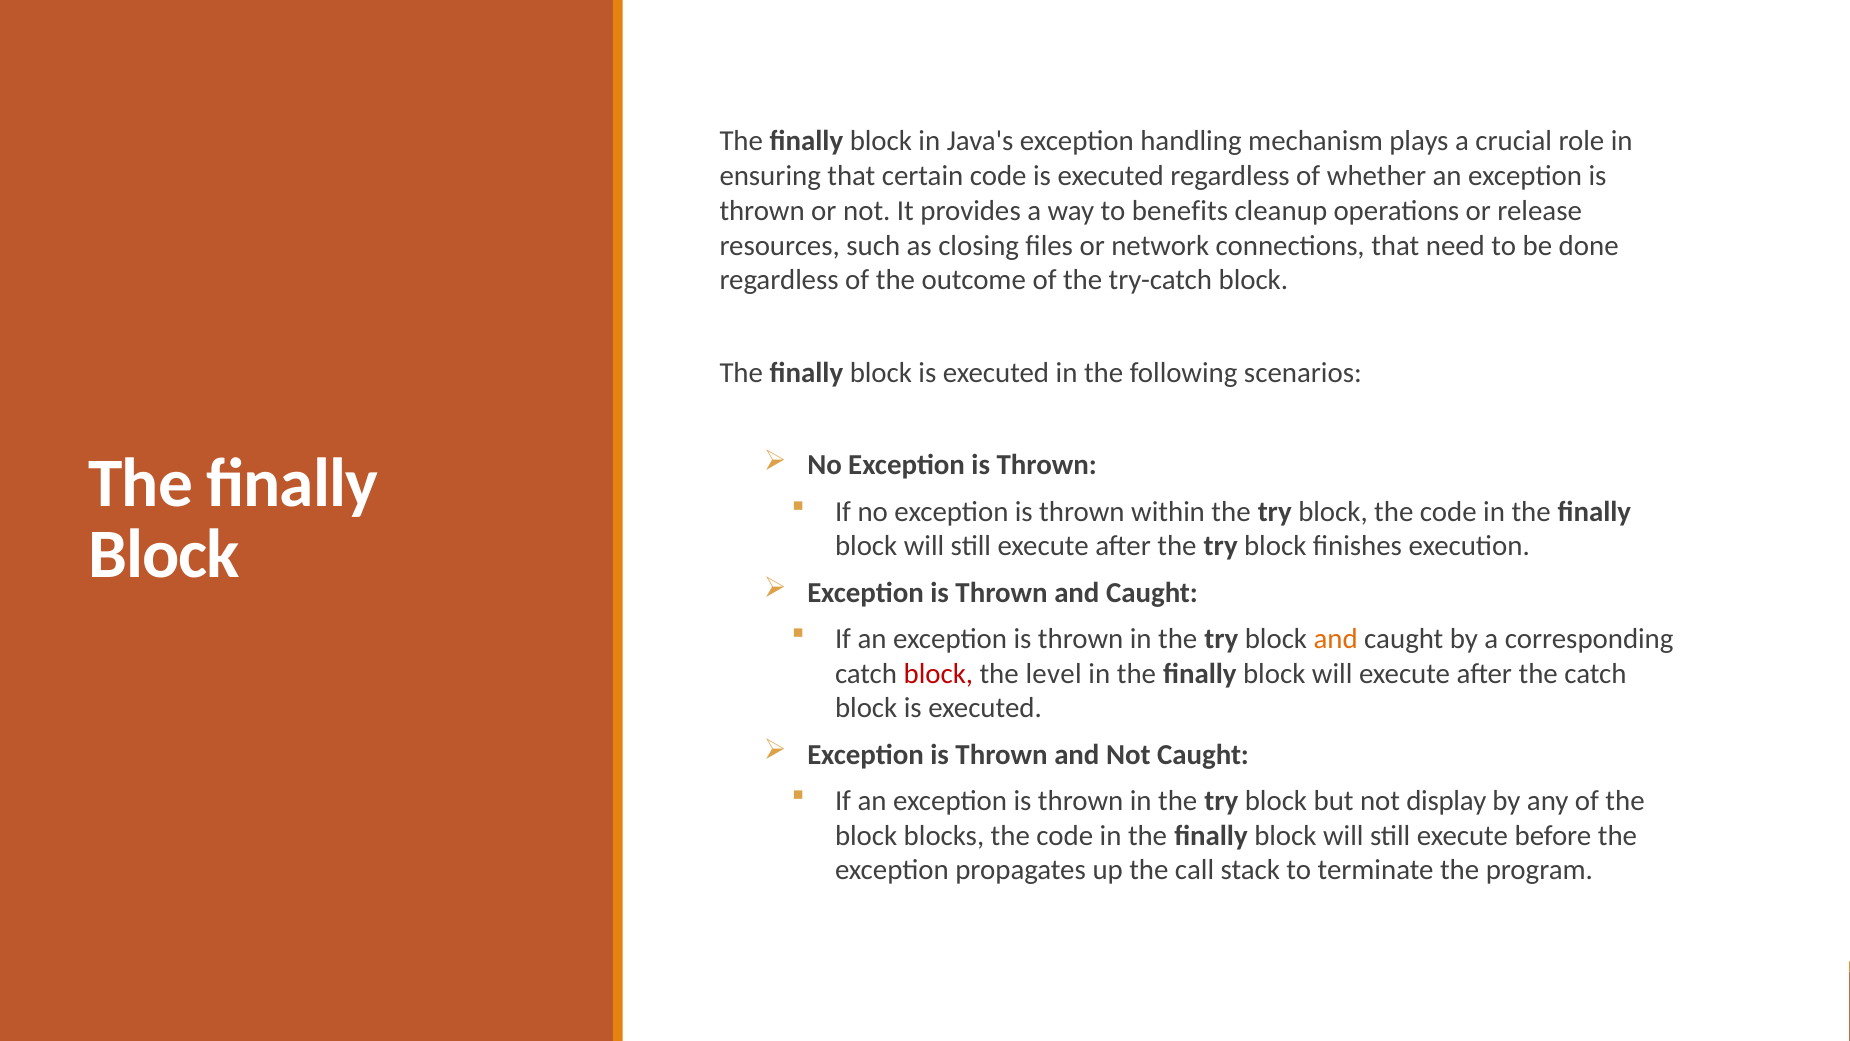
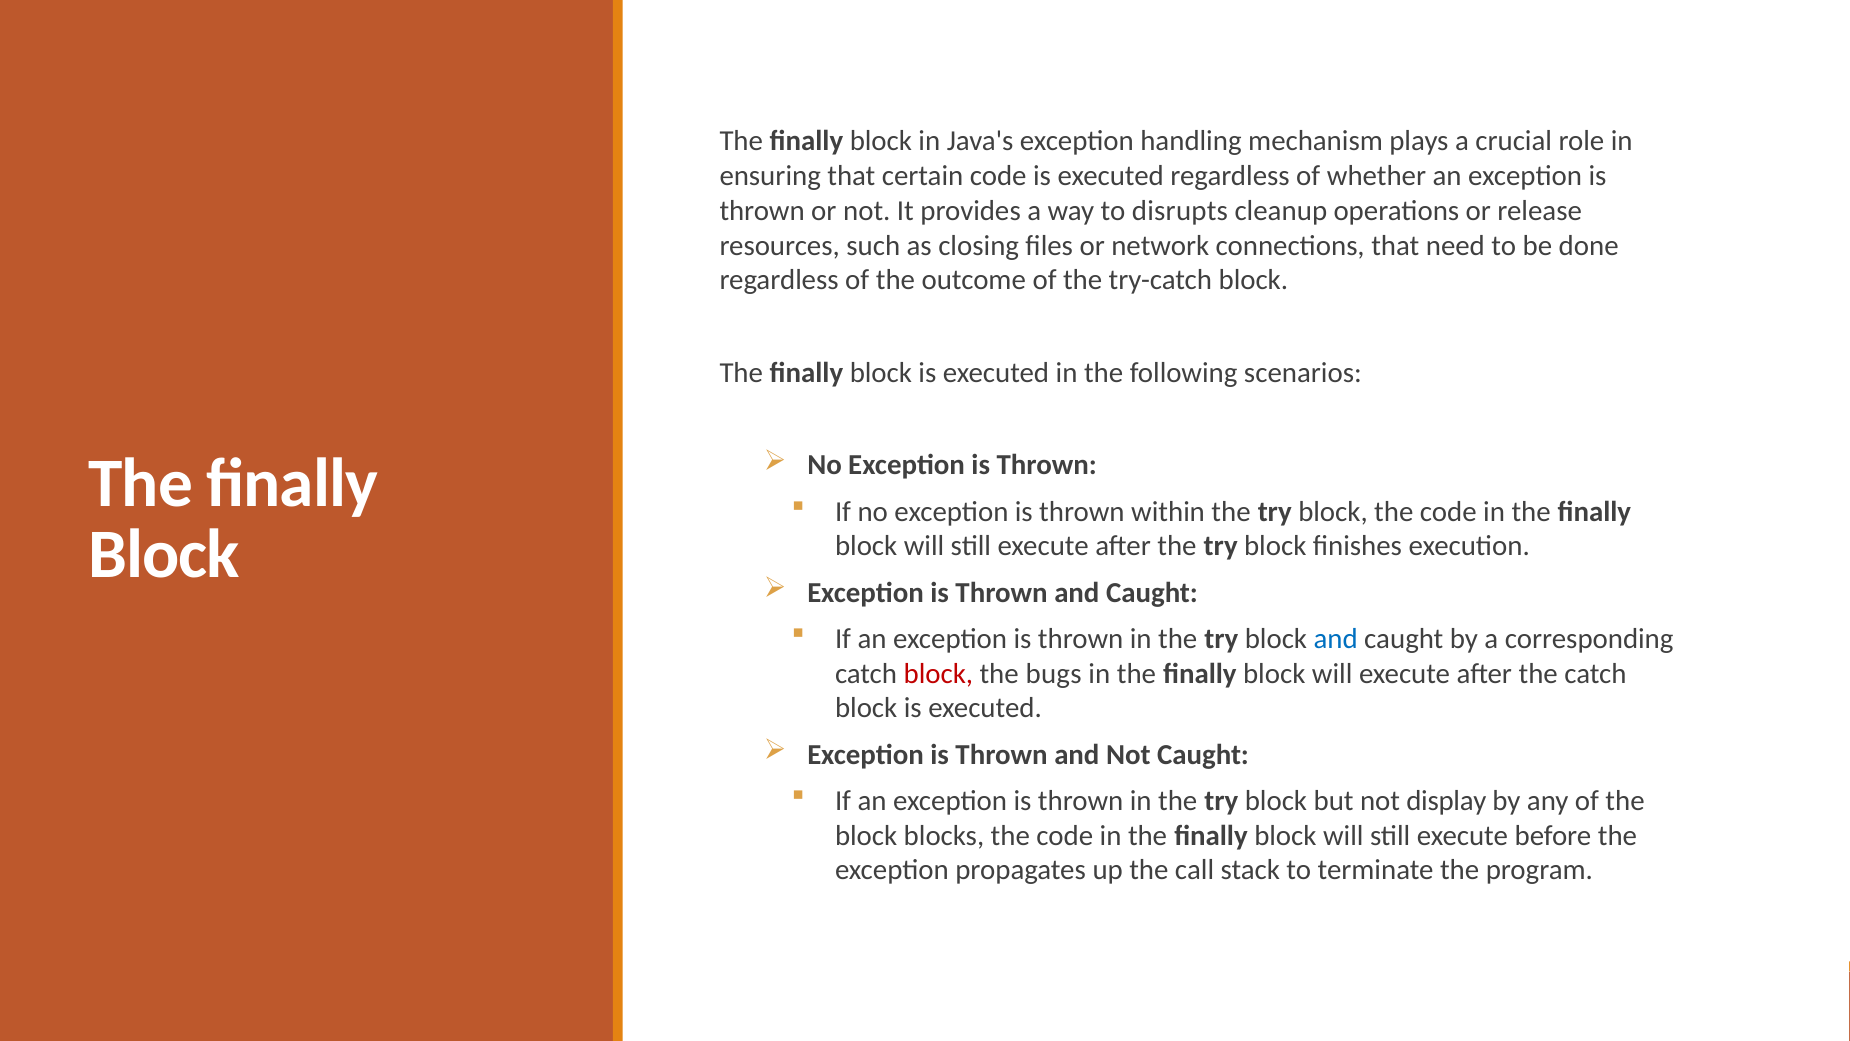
benefits: benefits -> disrupts
and at (1336, 639) colour: orange -> blue
level: level -> bugs
